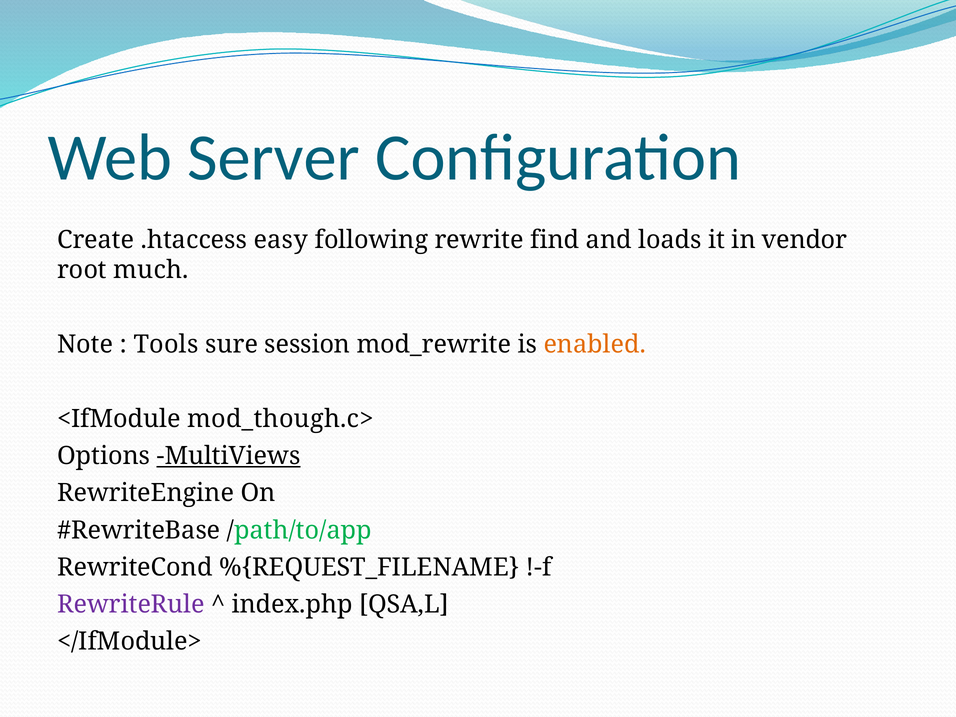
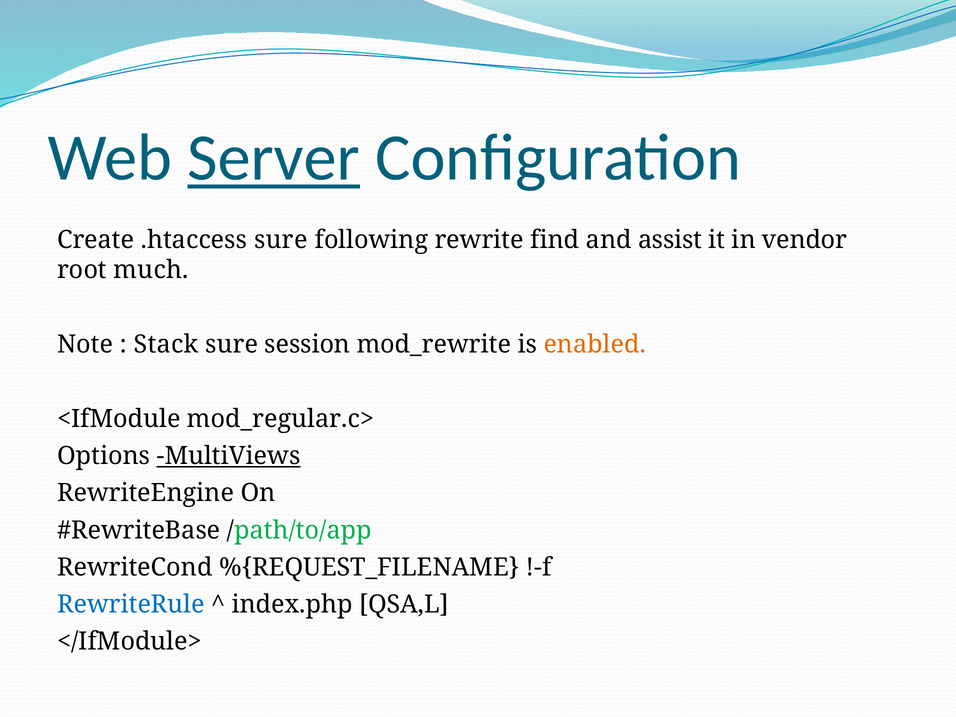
Server underline: none -> present
.htaccess easy: easy -> sure
loads: loads -> assist
Tools: Tools -> Stack
mod_though.c>: mod_though.c> -> mod_regular.c>
RewriteRule colour: purple -> blue
